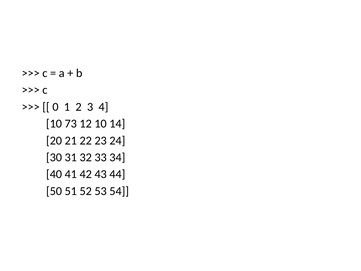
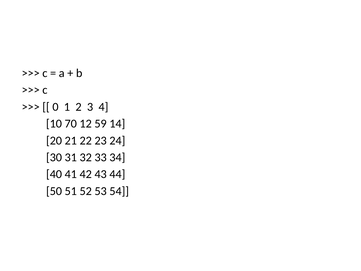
73: 73 -> 70
12 10: 10 -> 59
